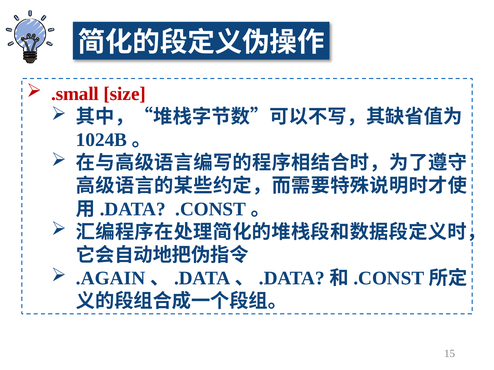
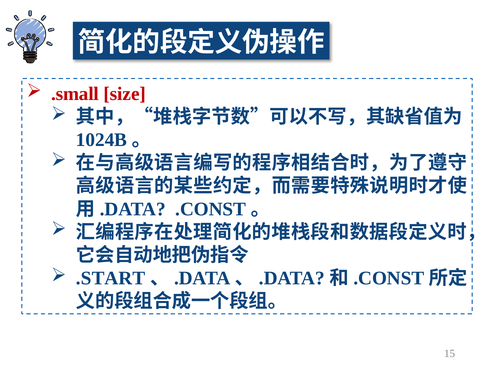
.AGAIN: .AGAIN -> .START
